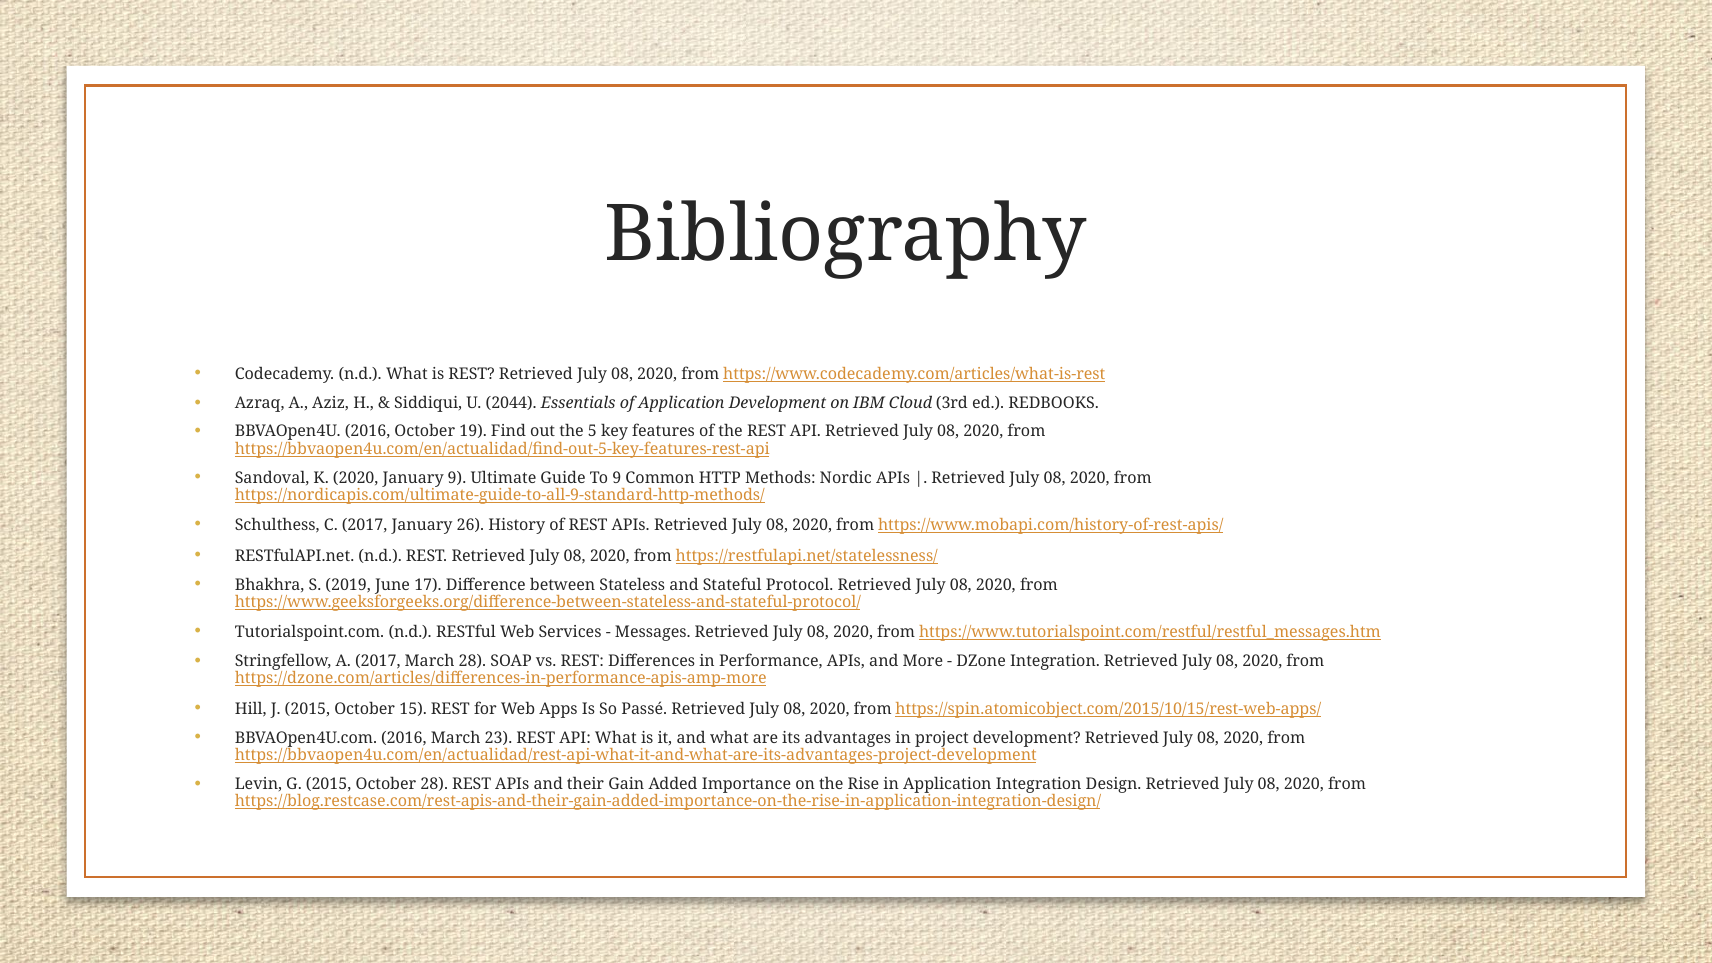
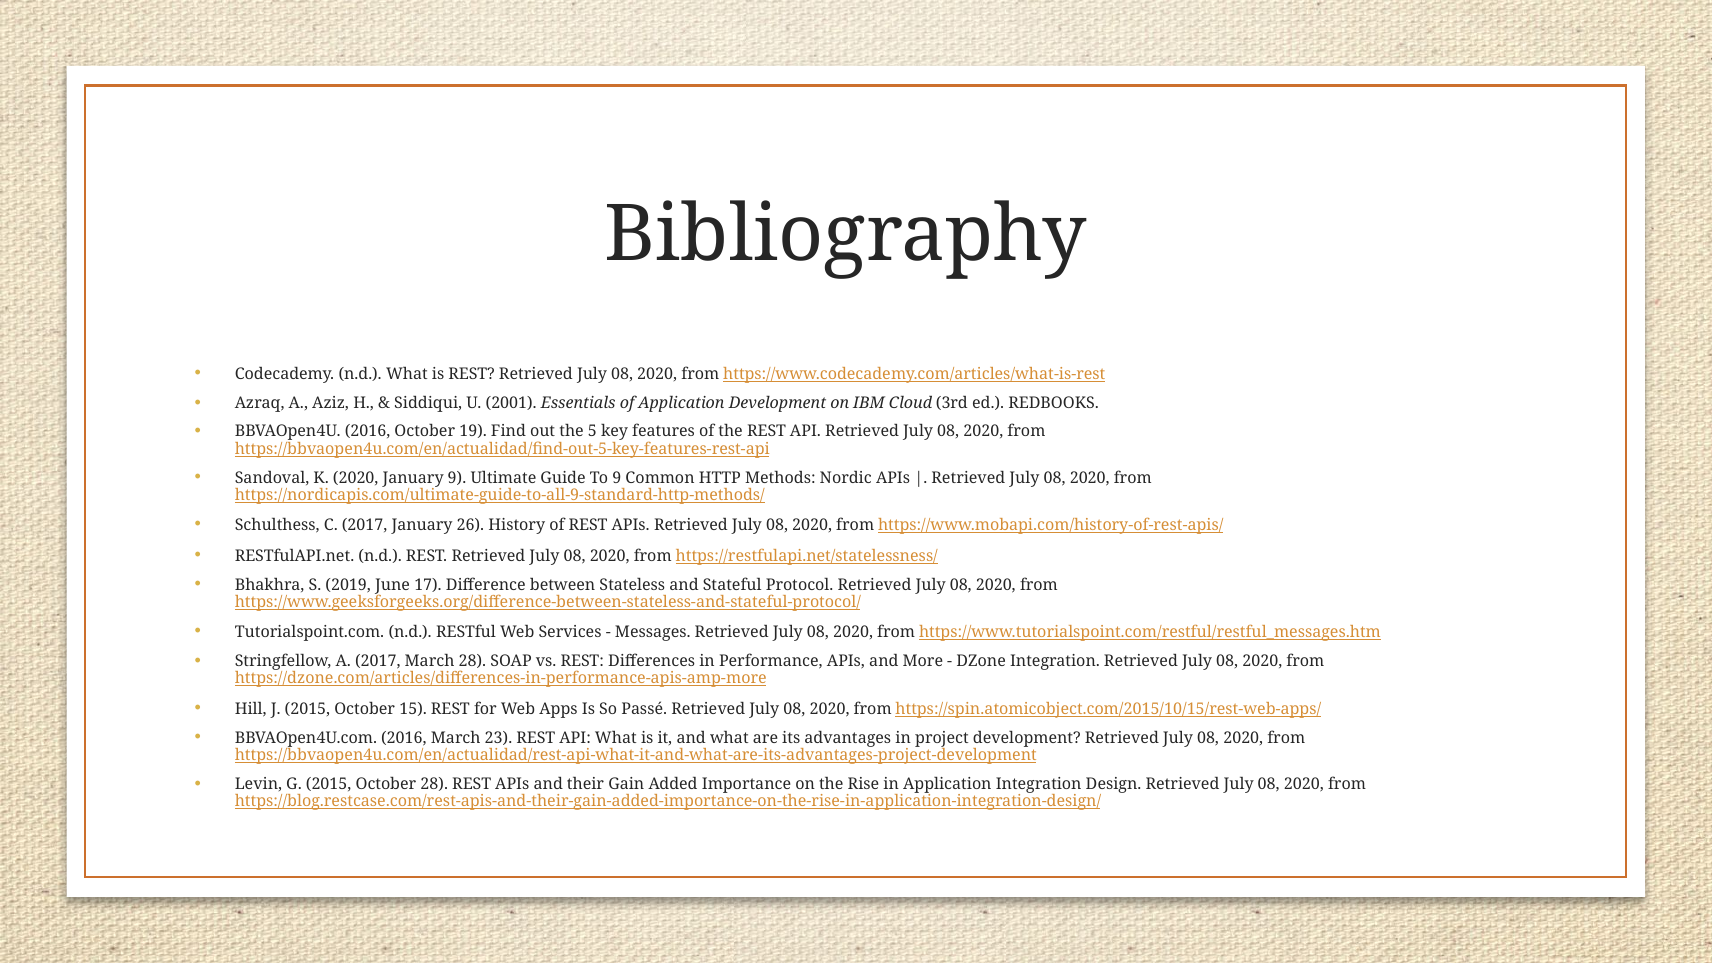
2044: 2044 -> 2001
